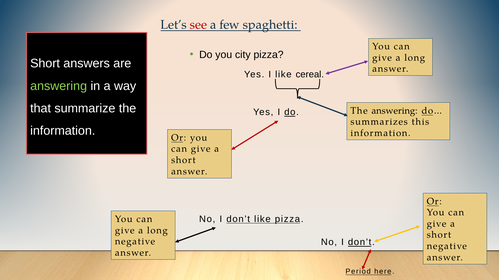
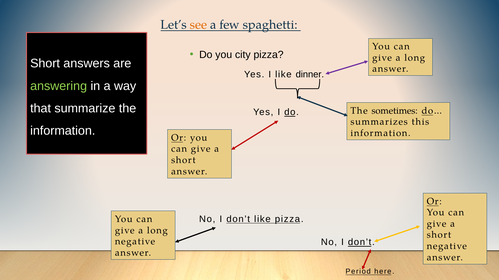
see colour: red -> orange
cereal: cereal -> dinner
The answering: answering -> sometimes
